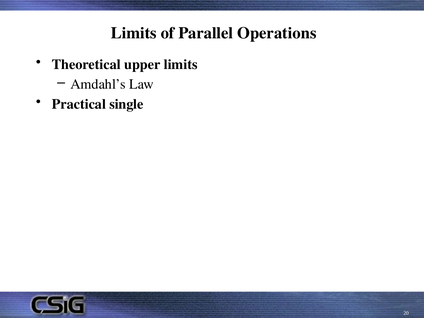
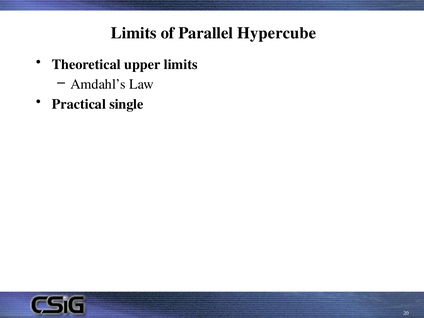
Operations: Operations -> Hypercube
